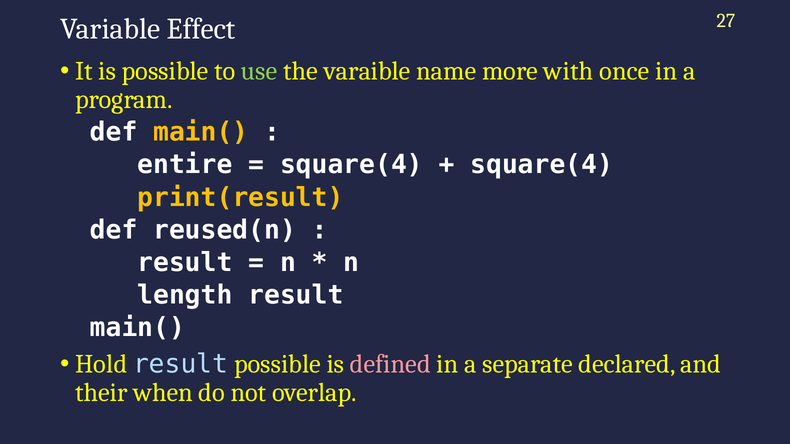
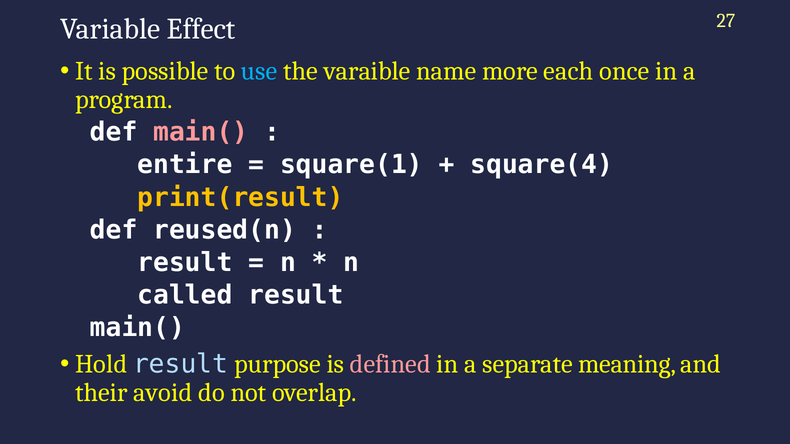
use colour: light green -> light blue
with: with -> each
main( at (201, 132) colour: yellow -> pink
square(4 at (351, 165): square(4 -> square(1
length: length -> called
result possible: possible -> purpose
declared: declared -> meaning
when: when -> avoid
